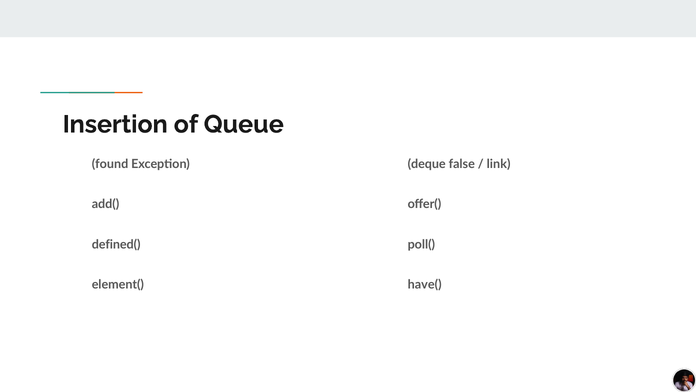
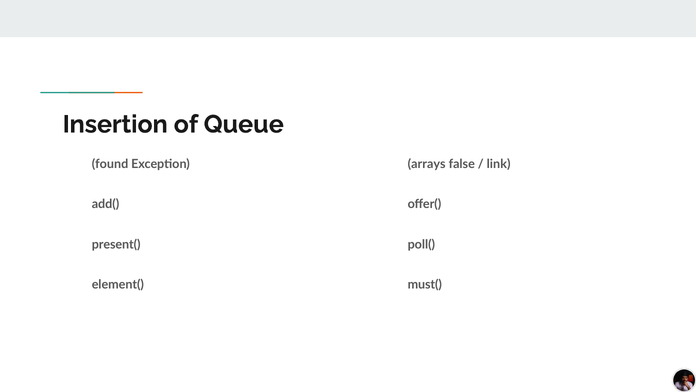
deque: deque -> arrays
defined(: defined( -> present(
have(: have( -> must(
